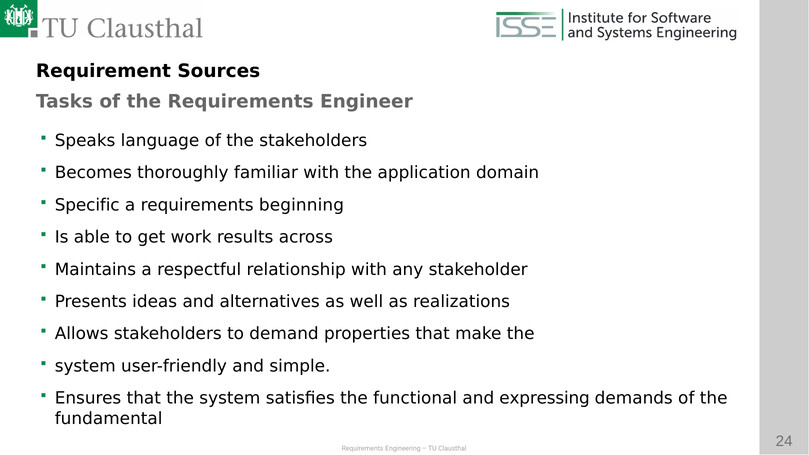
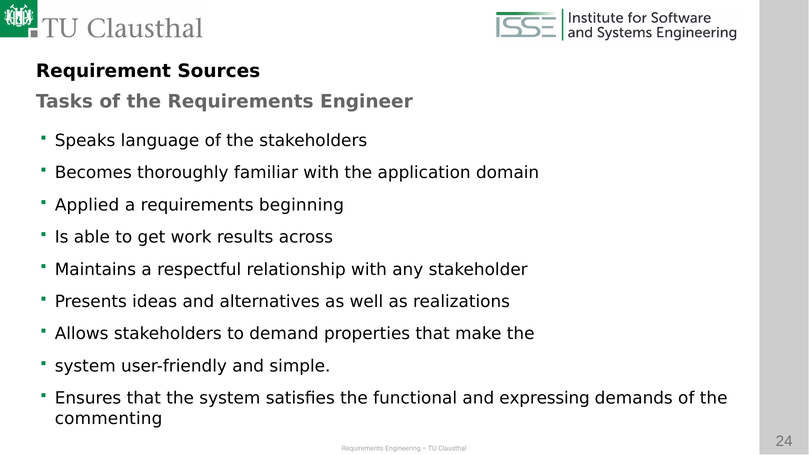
Specific: Specific -> Applied
fundamental: fundamental -> commenting
